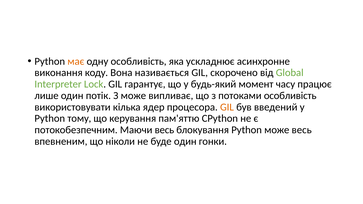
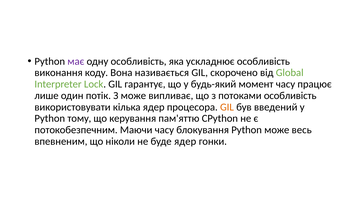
має colour: orange -> purple
ускладнює асинхронне: асинхронне -> особливість
Маючи весь: весь -> часу
буде один: один -> ядер
